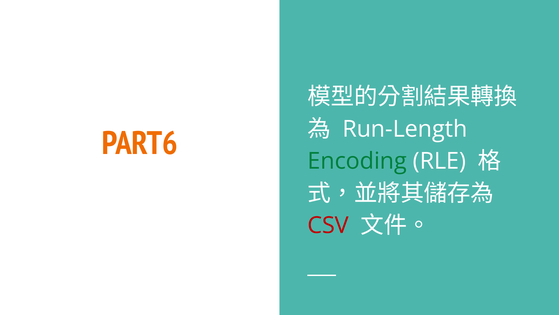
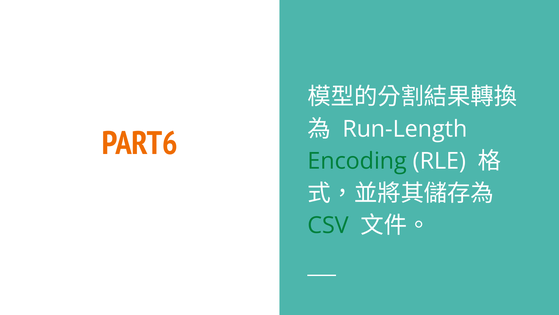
CSV colour: red -> green
